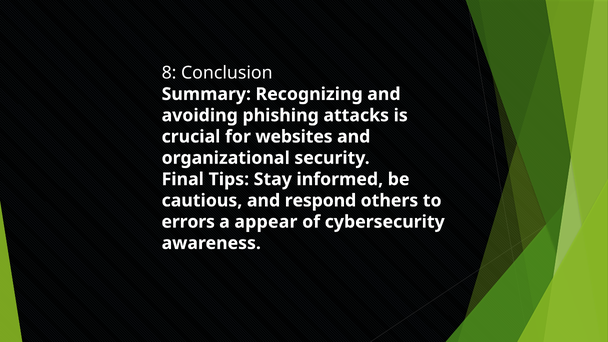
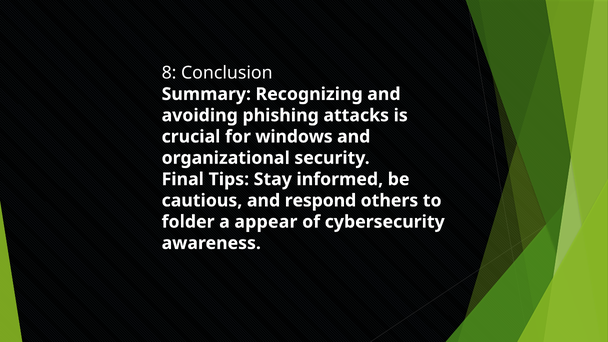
websites: websites -> windows
errors: errors -> folder
